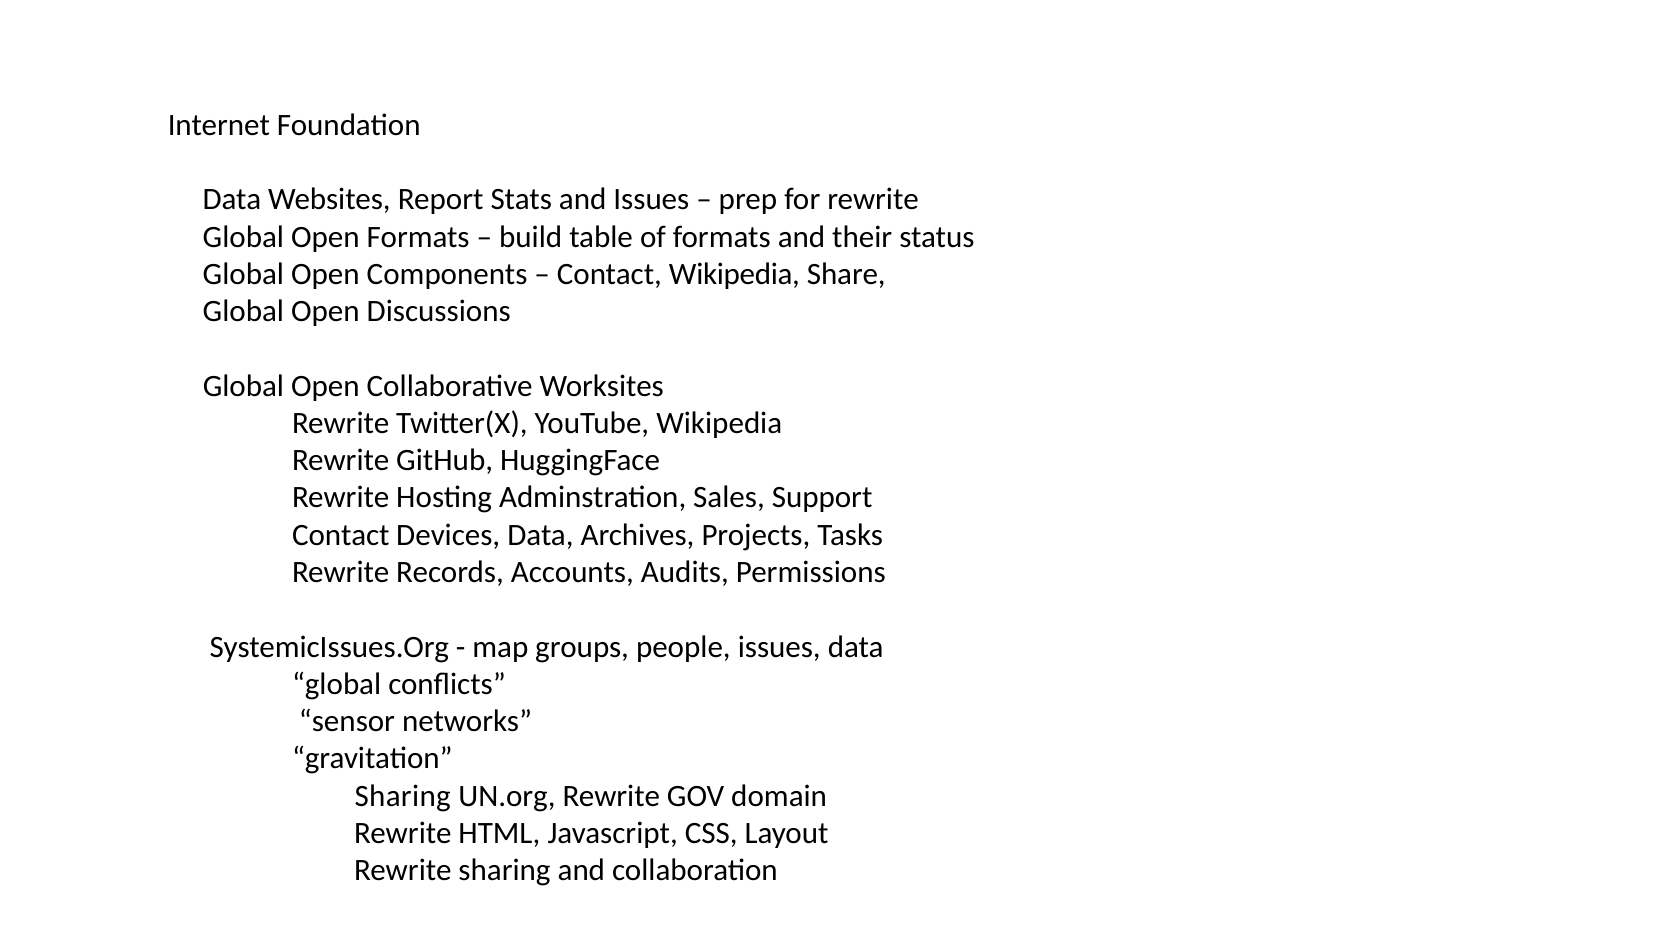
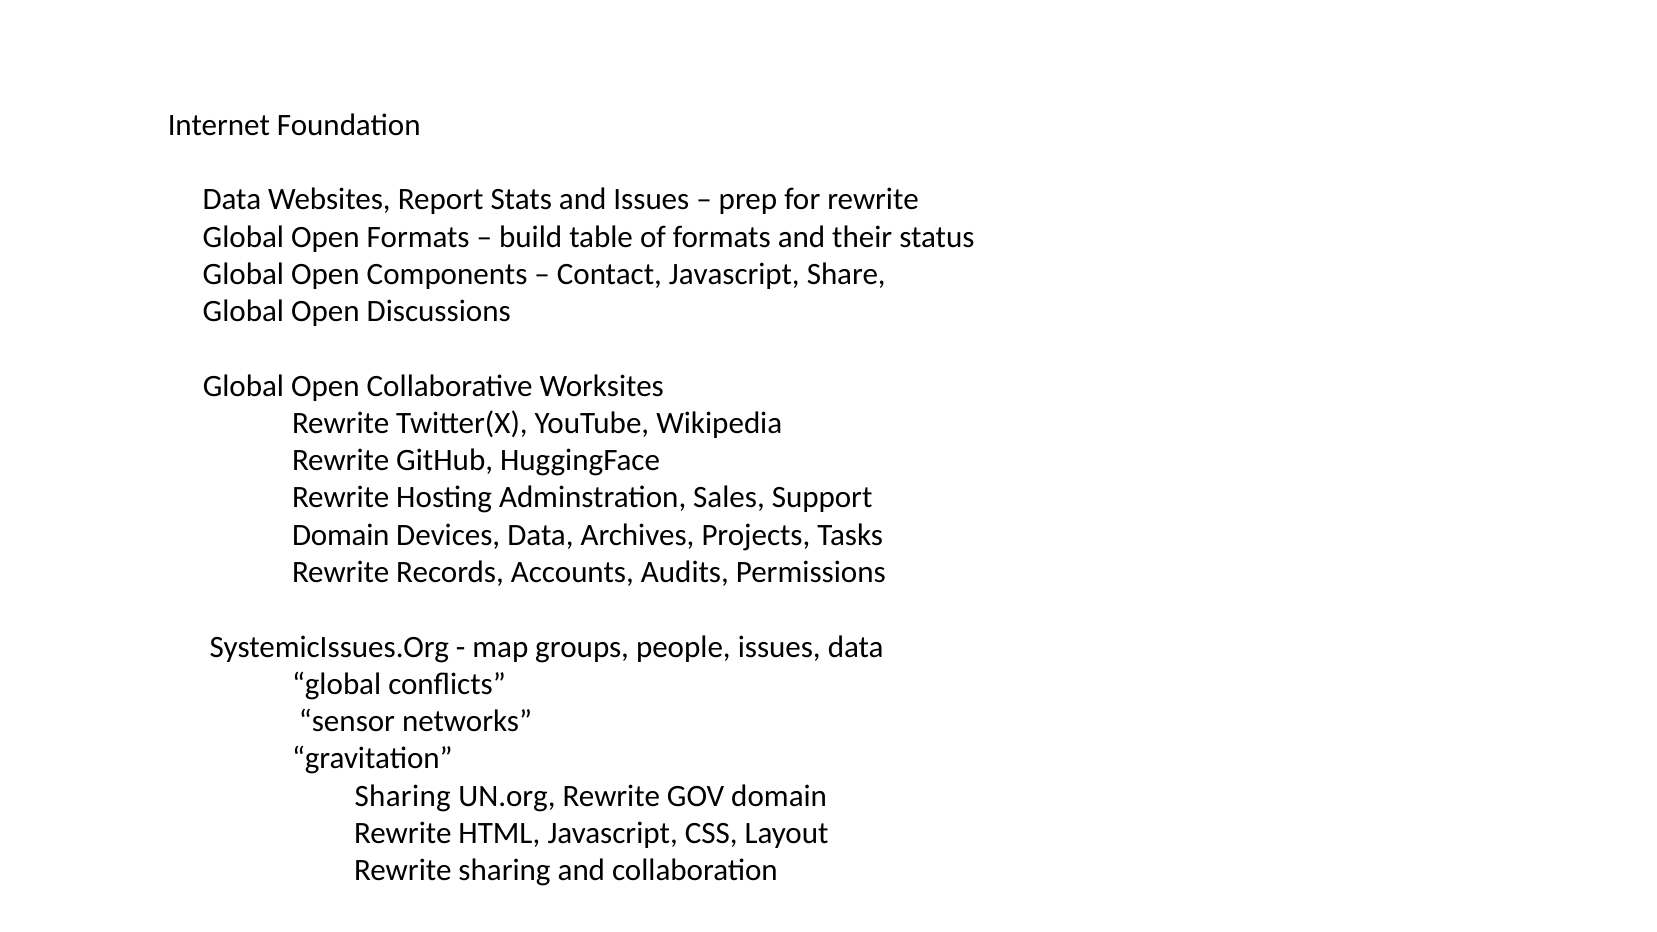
Contact Wikipedia: Wikipedia -> Javascript
Contact at (341, 535): Contact -> Domain
